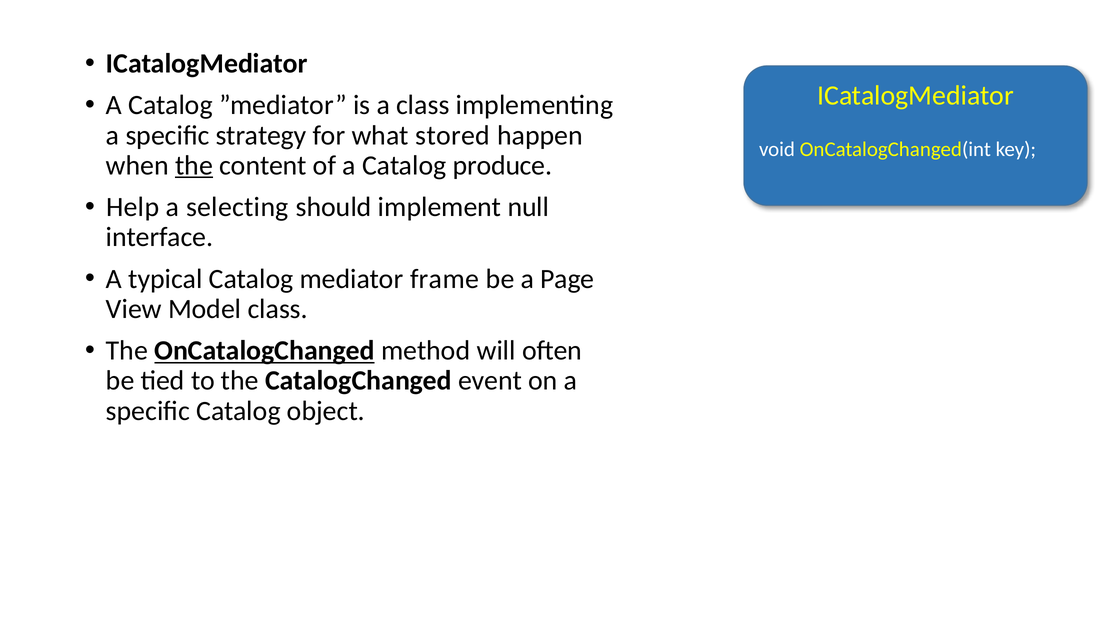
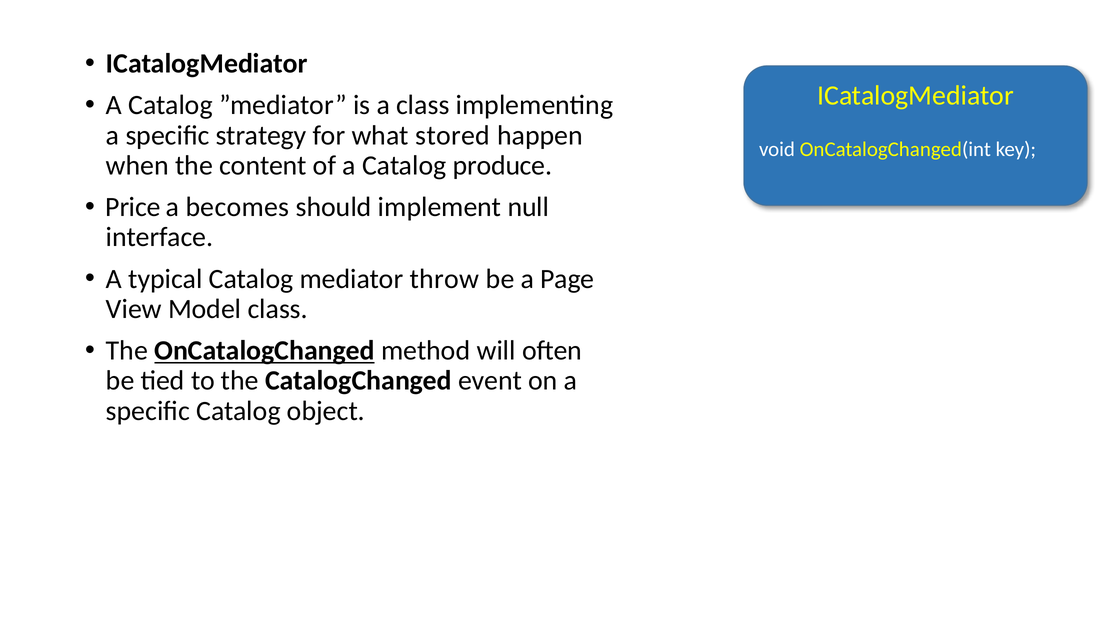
the at (194, 165) underline: present -> none
Help: Help -> Price
selecting: selecting -> becomes
frame: frame -> throw
